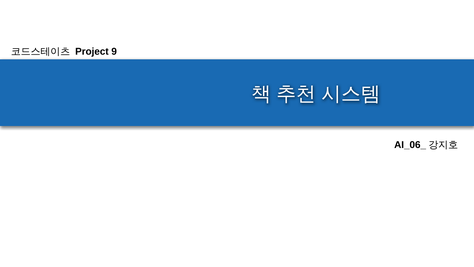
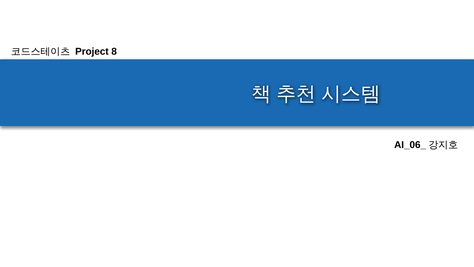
9: 9 -> 8
